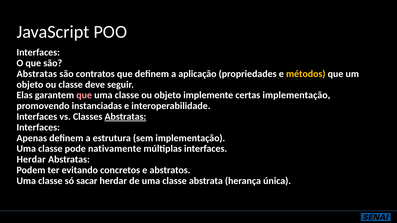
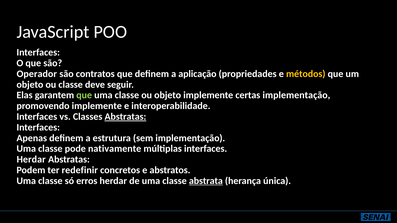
Abstratas at (37, 74): Abstratas -> Operador
que at (84, 95) colour: pink -> light green
promovendo instanciadas: instanciadas -> implemente
evitando: evitando -> redefinir
sacar: sacar -> erros
abstrata underline: none -> present
